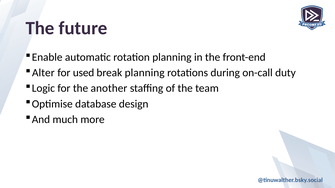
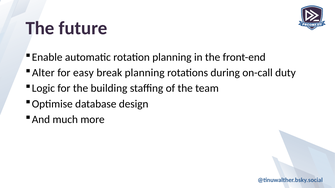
used: used -> easy
another: another -> building
